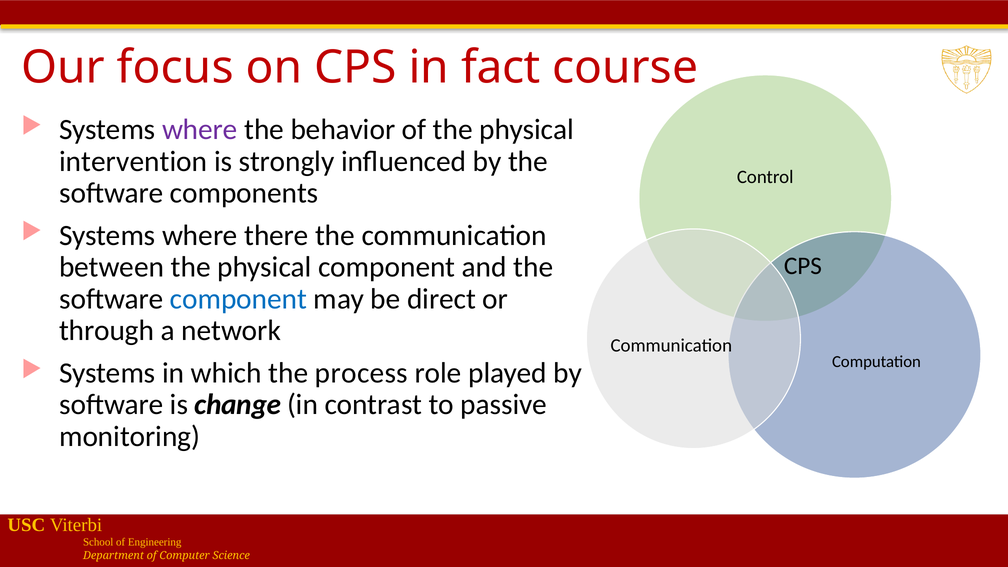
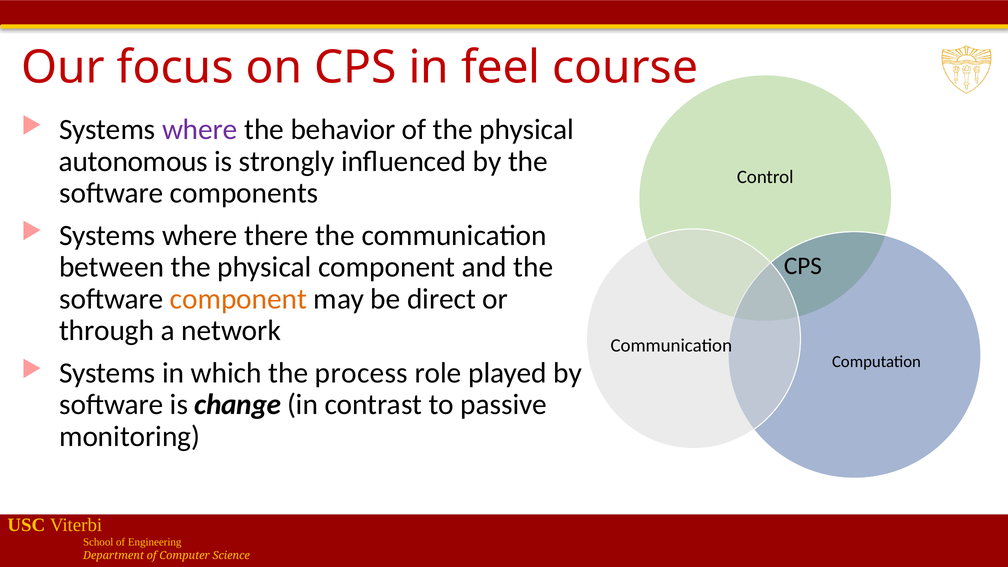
fact: fact -> feel
intervention: intervention -> autonomous
component at (238, 299) colour: blue -> orange
